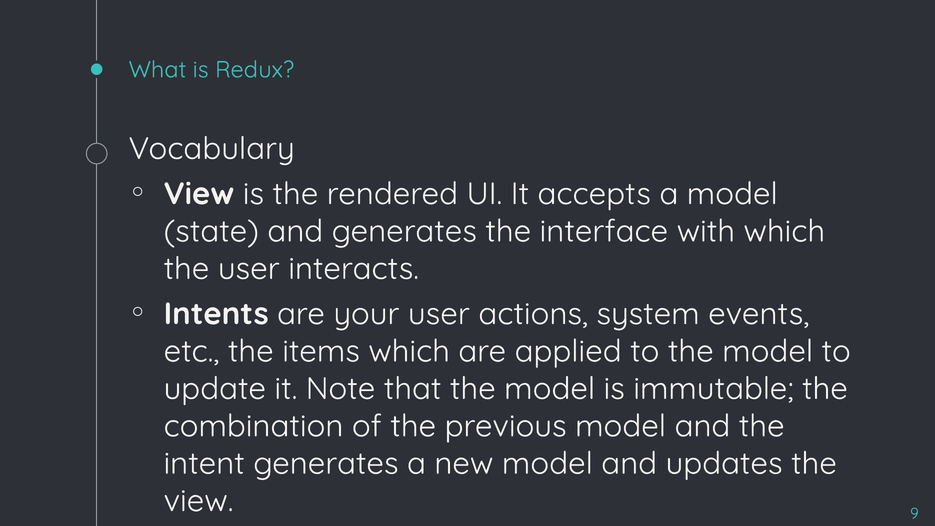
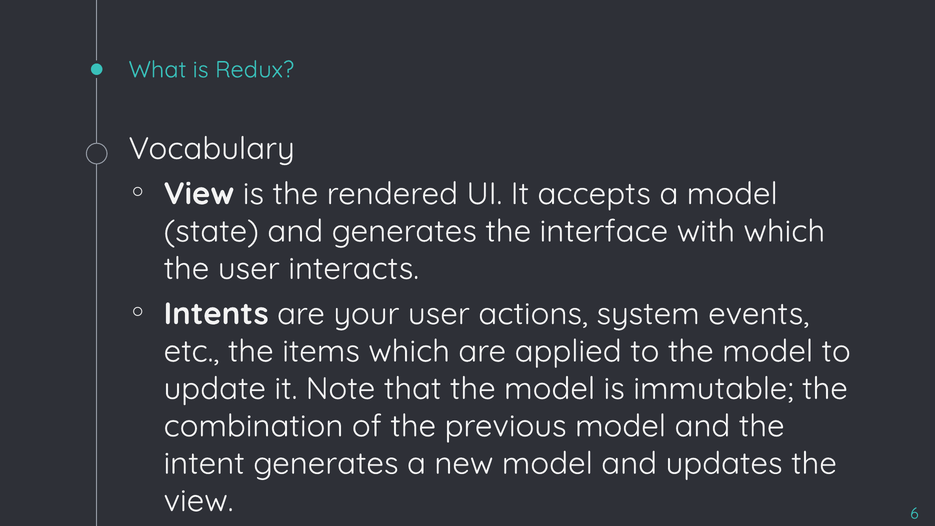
9: 9 -> 6
